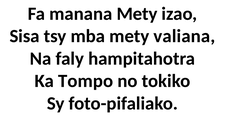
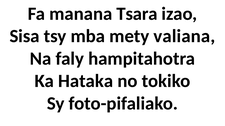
manana Mety: Mety -> Tsara
Tompo: Tompo -> Hataka
